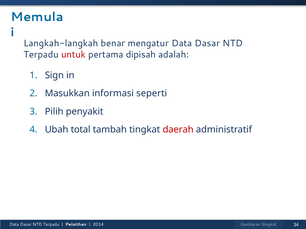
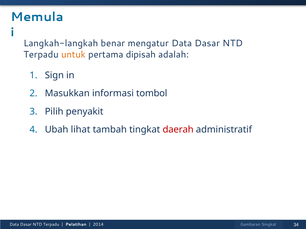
untuk colour: red -> orange
seperti: seperti -> tombol
total: total -> lihat
